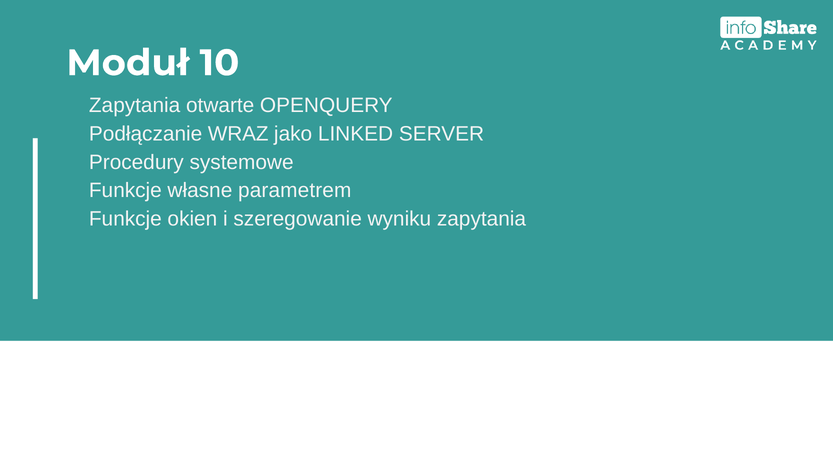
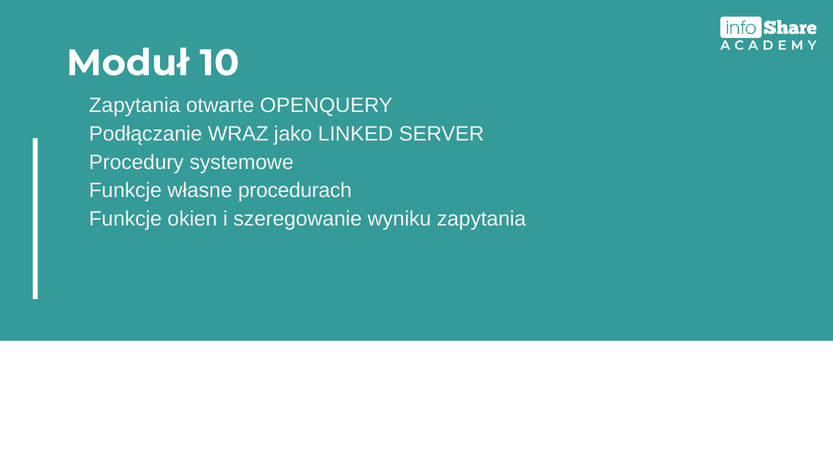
parametrem: parametrem -> procedurach
